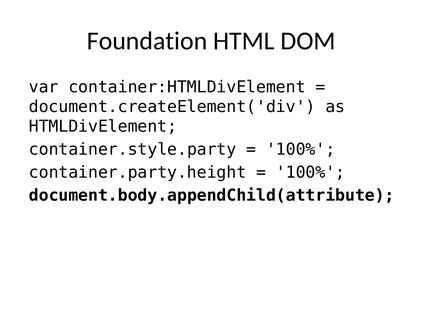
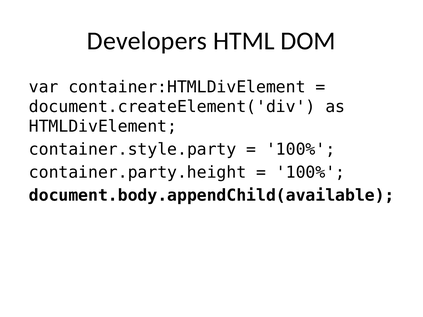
Foundation: Foundation -> Developers
document.body.appendChild(attribute: document.body.appendChild(attribute -> document.body.appendChild(available
